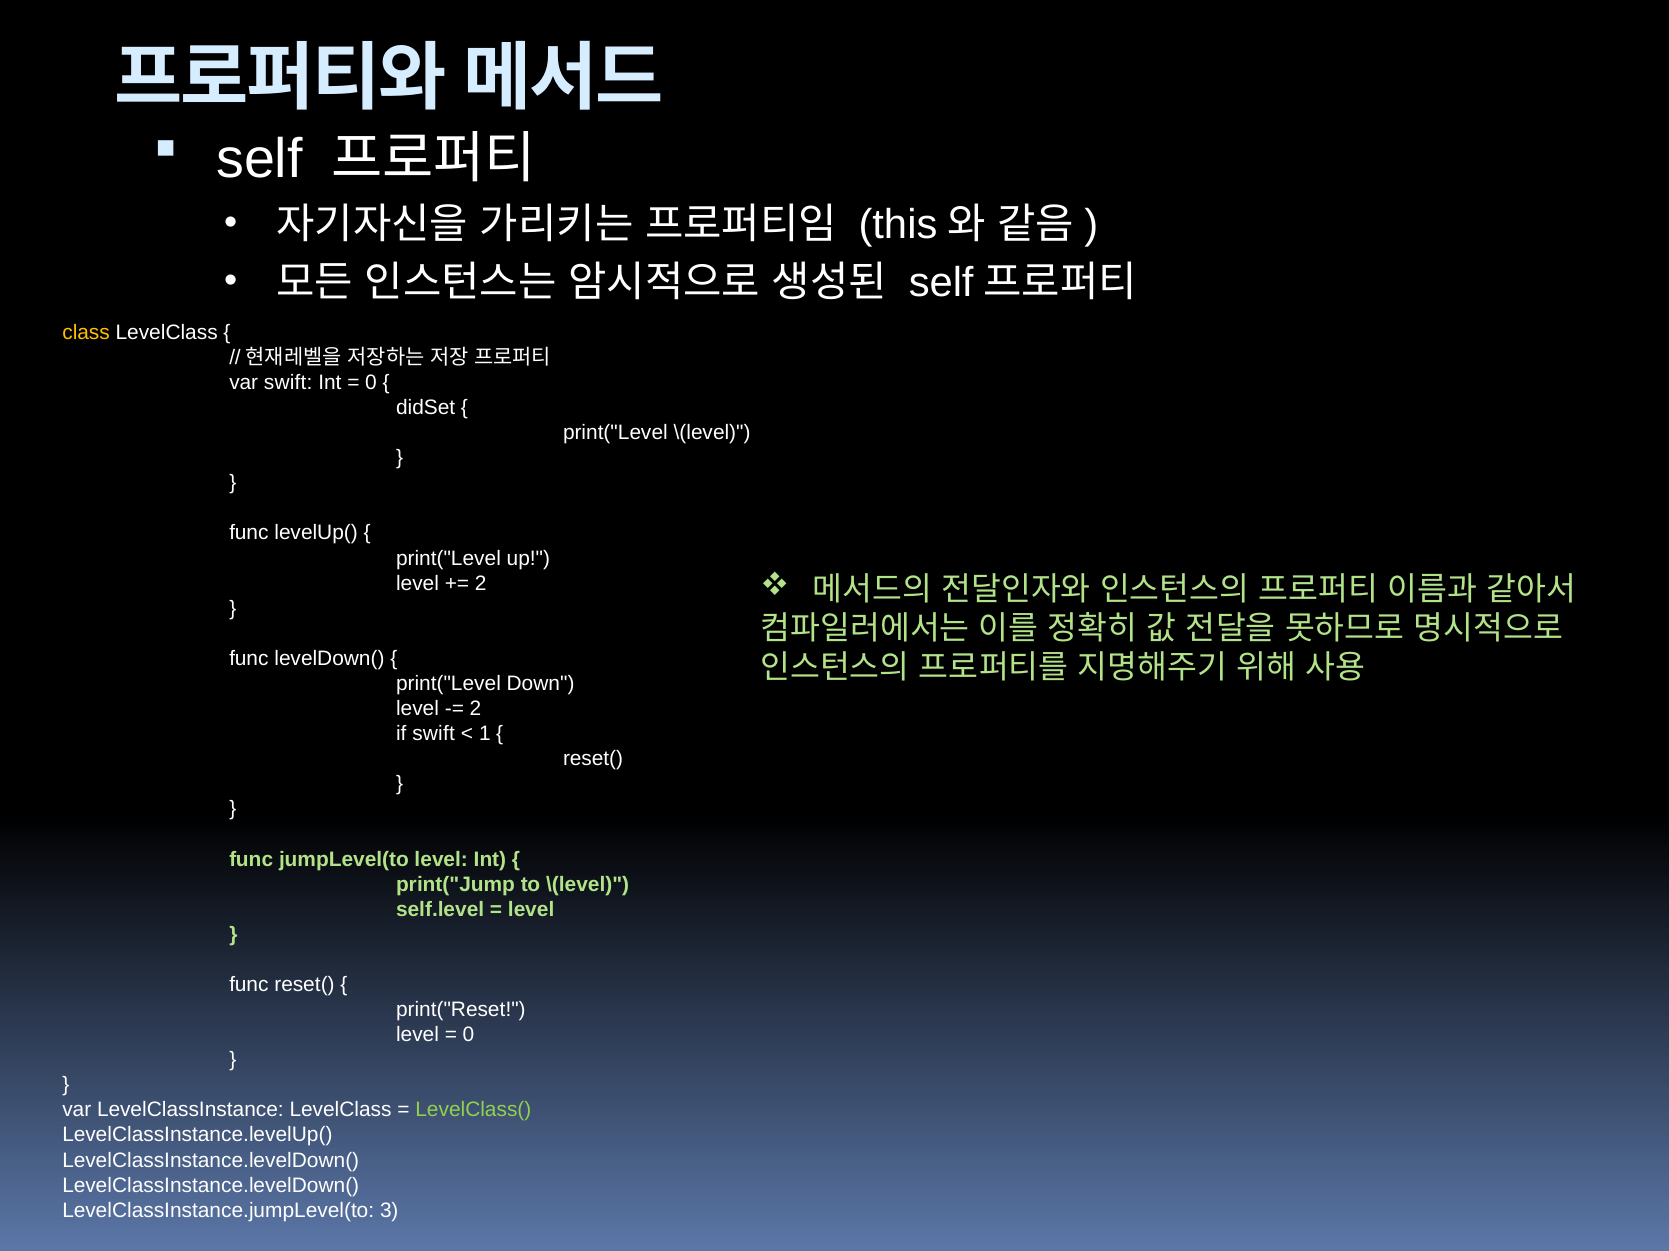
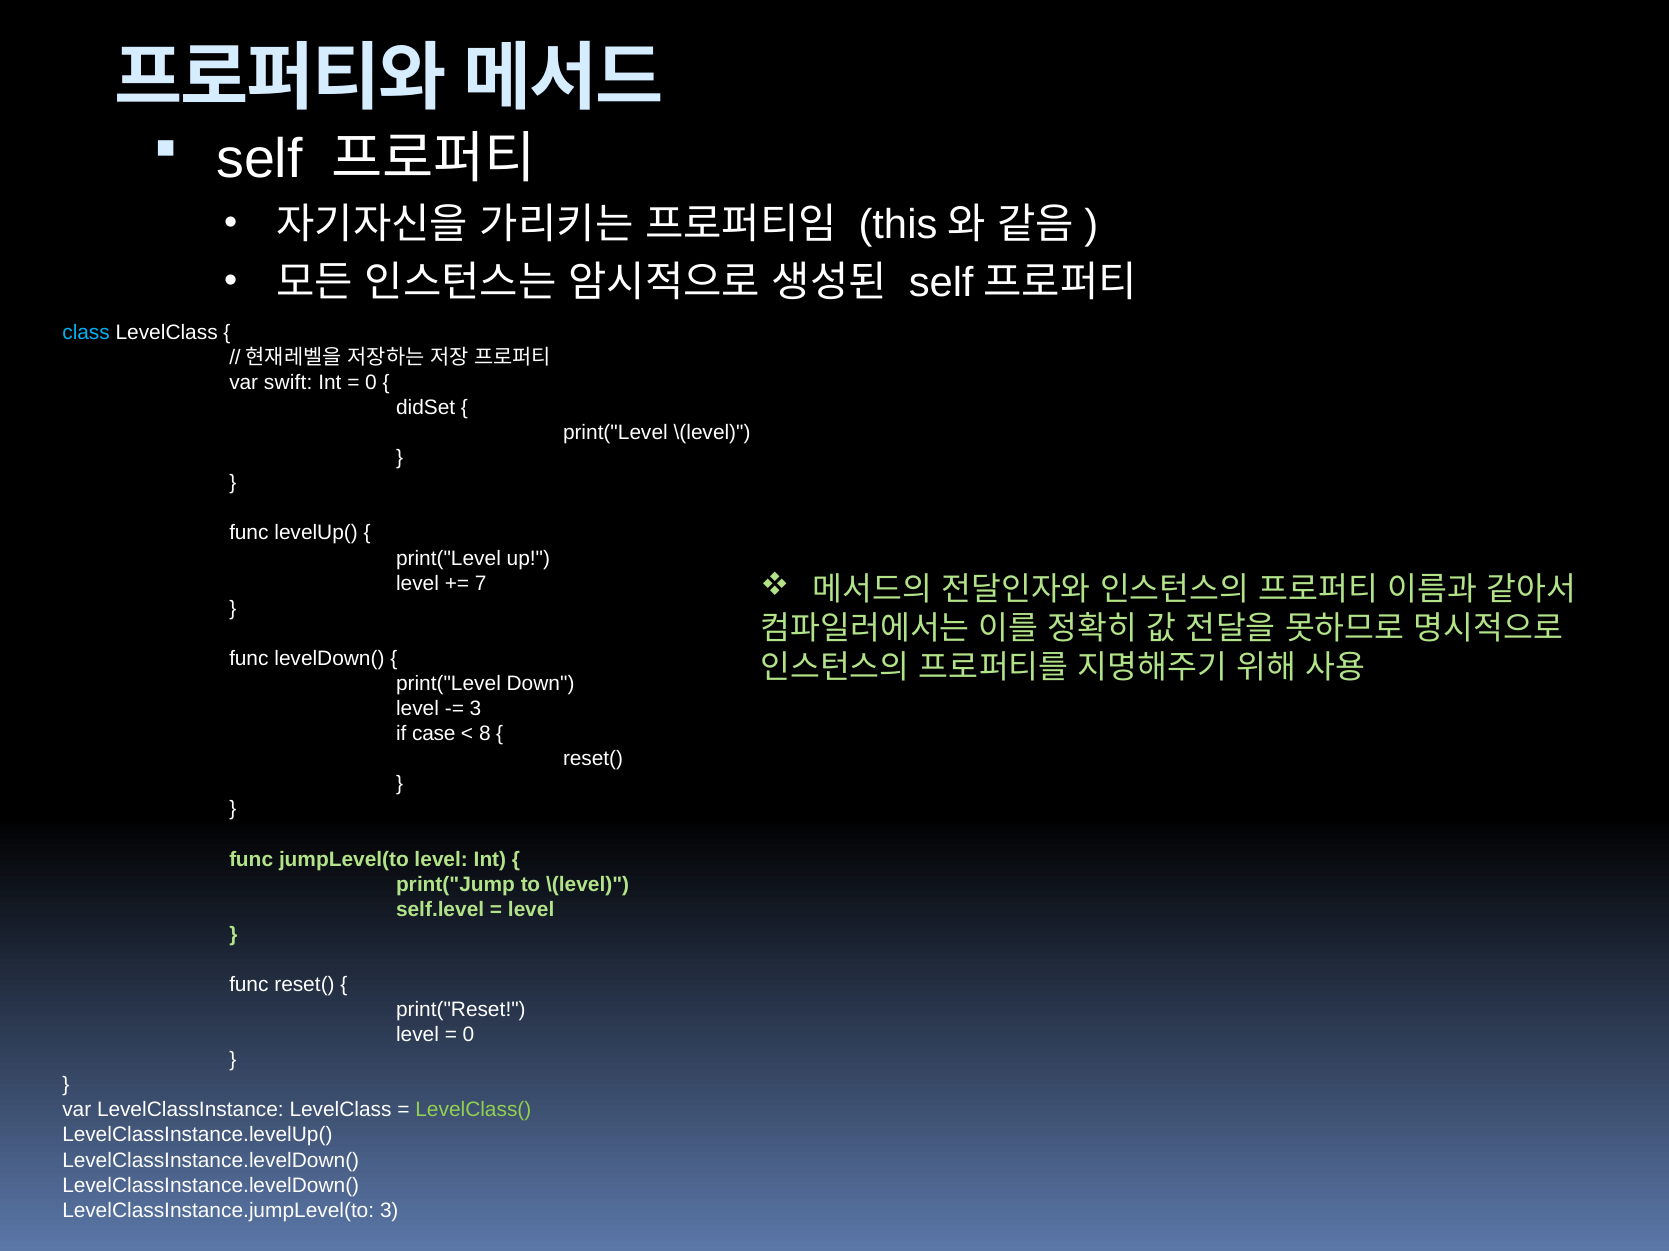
class colour: yellow -> light blue
2 at (481, 584): 2 -> 7
2 at (475, 709): 2 -> 3
if swift: swift -> case
1: 1 -> 8
